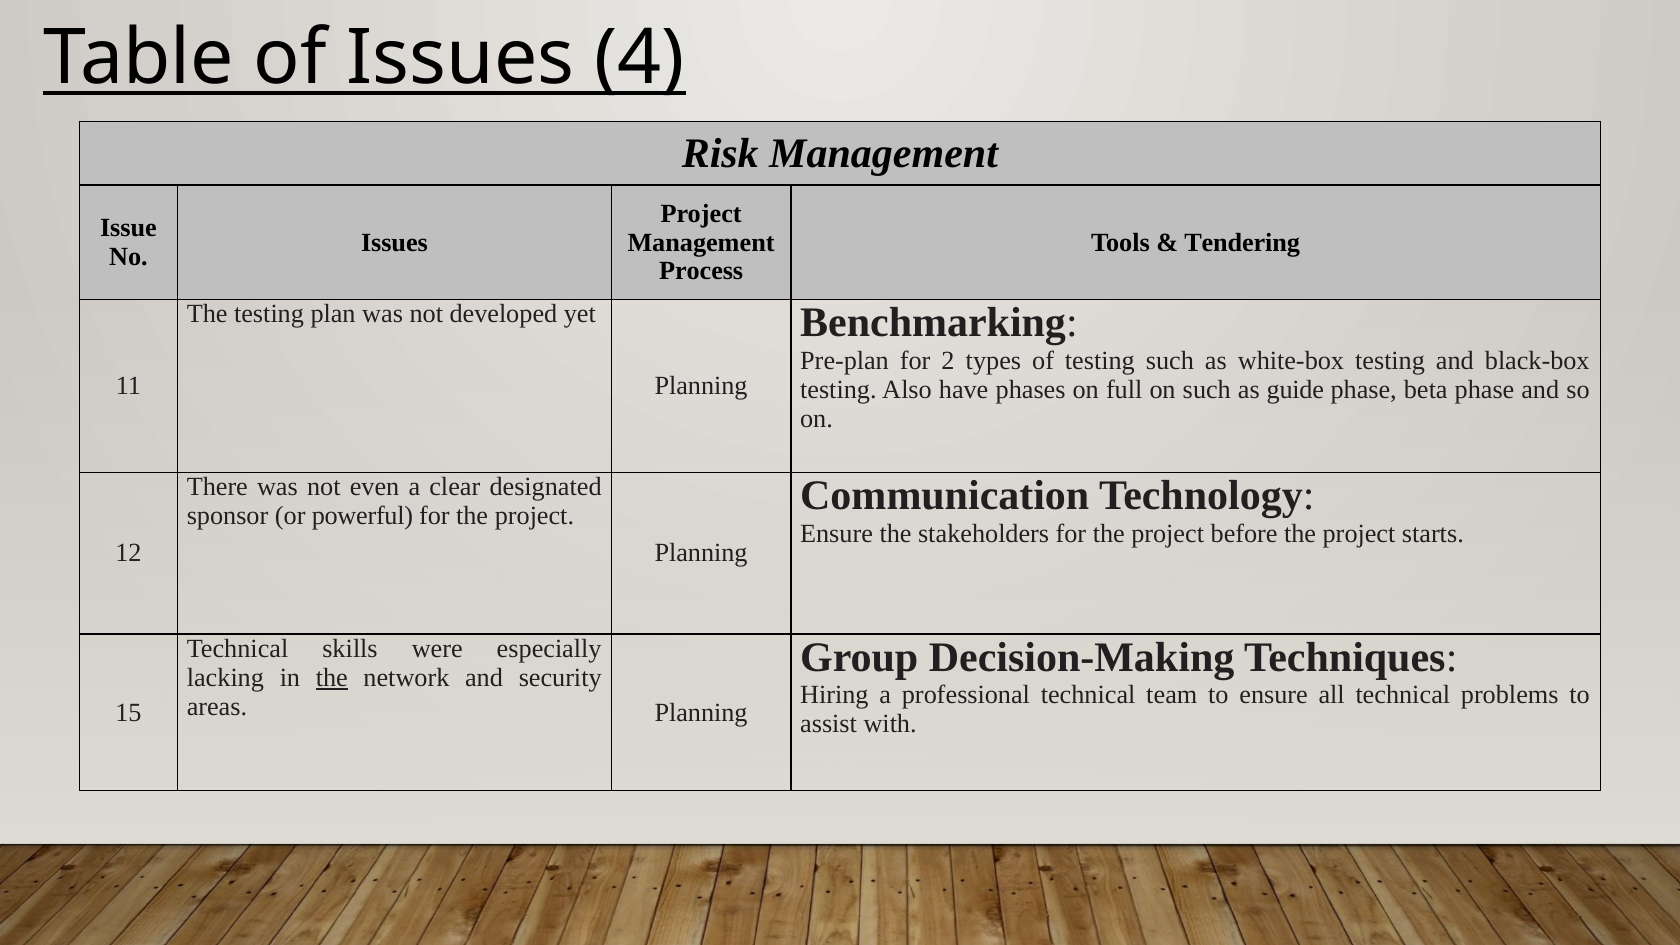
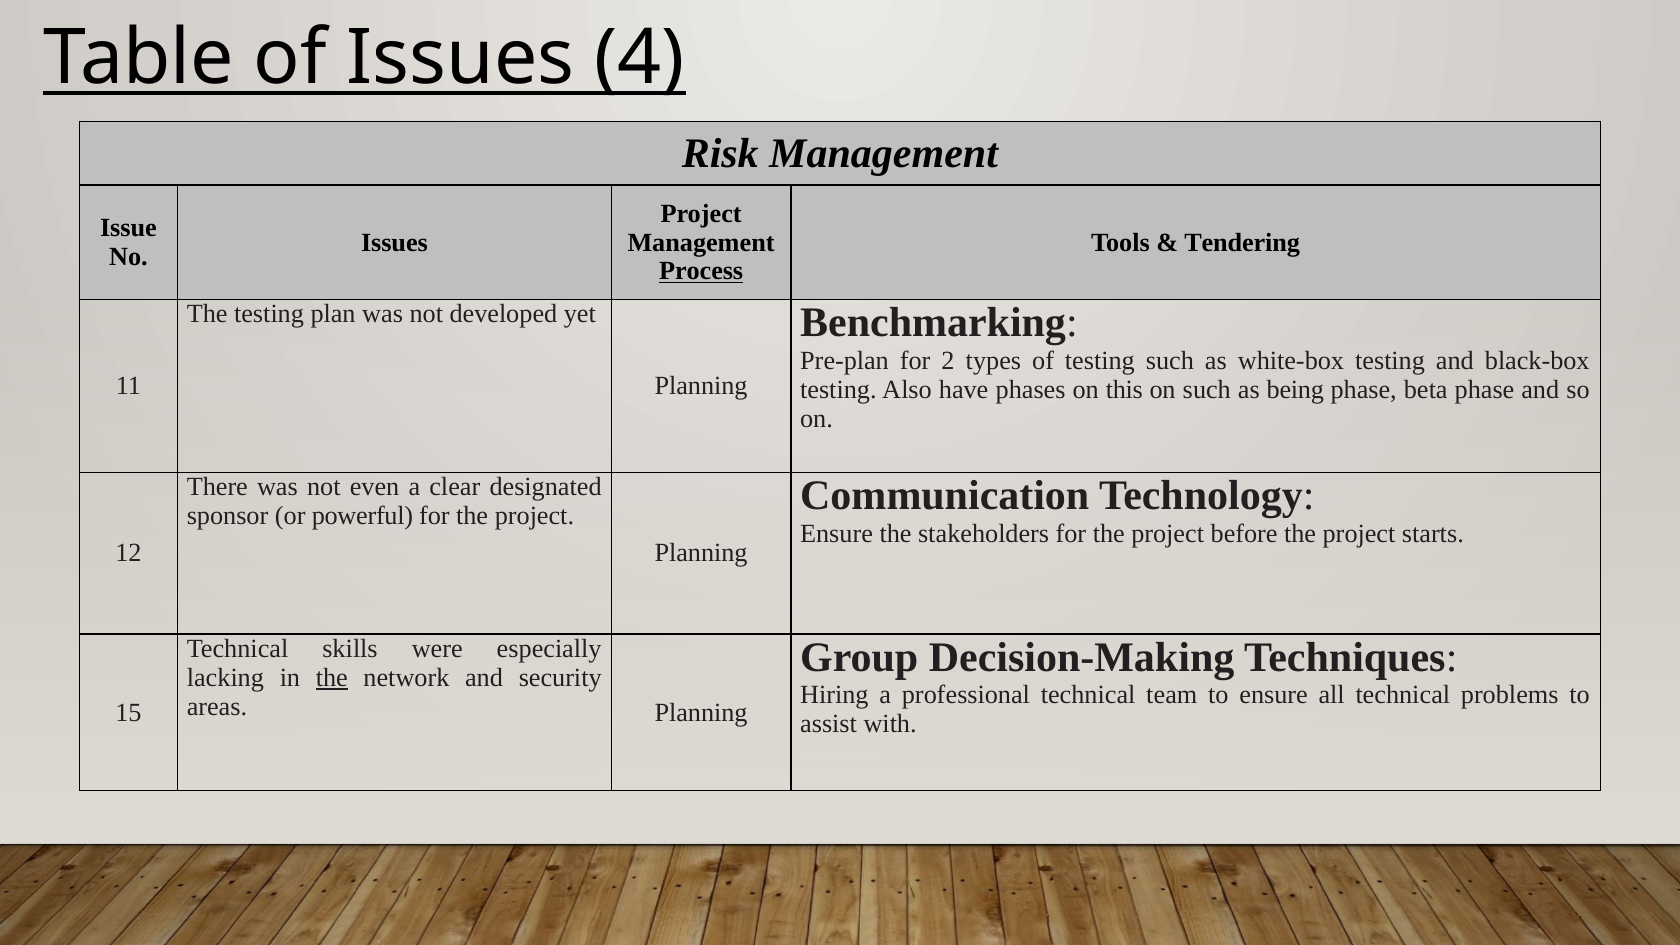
Process underline: none -> present
full: full -> this
guide: guide -> being
